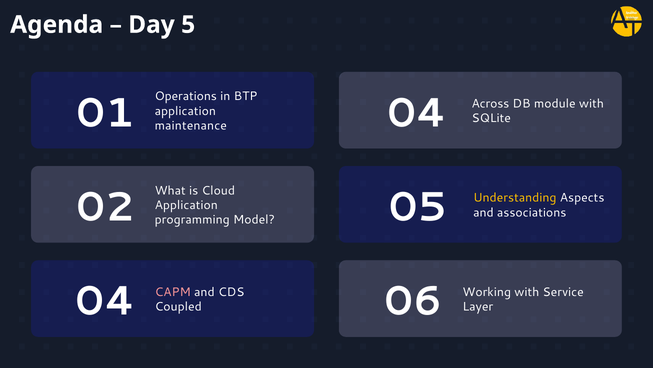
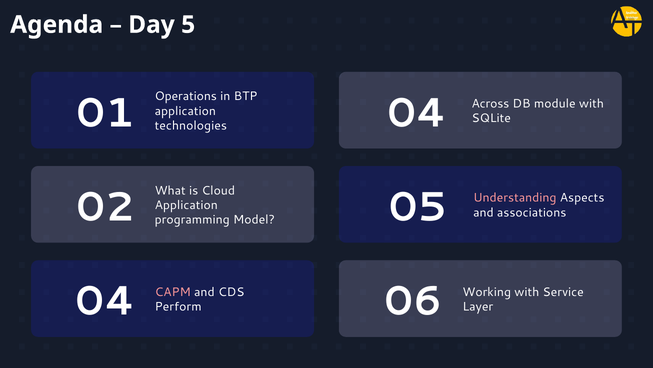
maintenance: maintenance -> technologies
Understanding colour: yellow -> pink
Coupled: Coupled -> Perform
